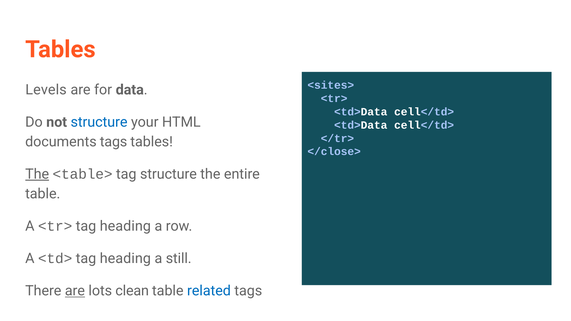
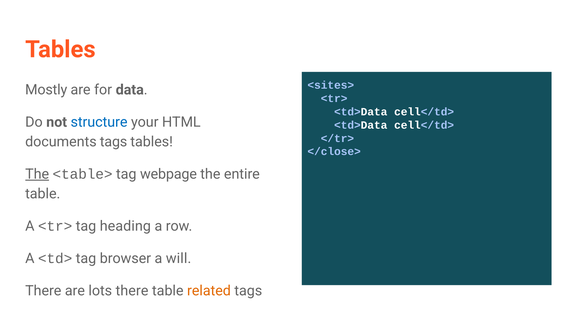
Levels: Levels -> Mostly
tag structure: structure -> webpage
<td> tag heading: heading -> browser
still: still -> will
are at (75, 291) underline: present -> none
lots clean: clean -> there
related colour: blue -> orange
